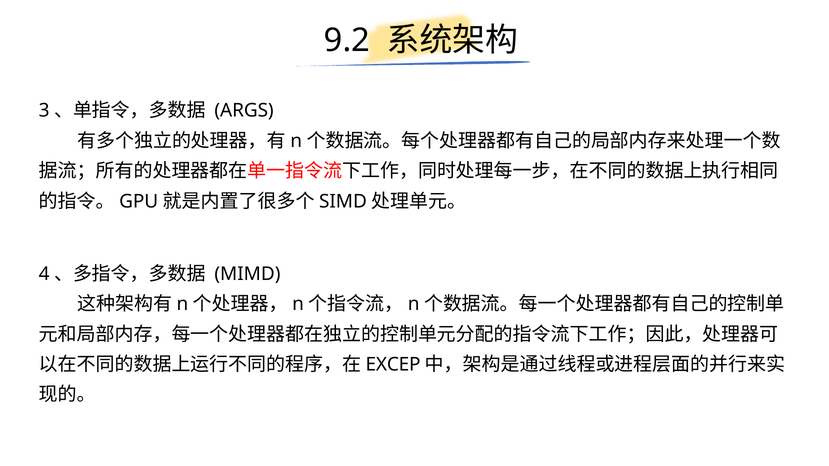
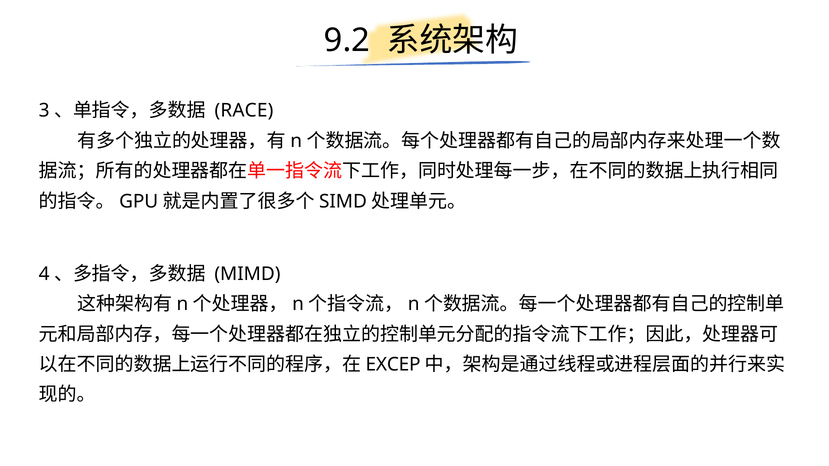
ARGS: ARGS -> RACE
